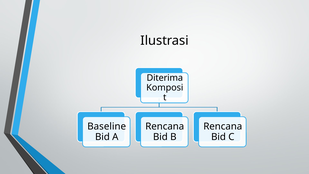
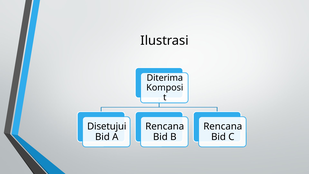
Baseline: Baseline -> Disetujui
